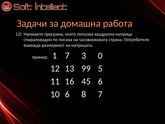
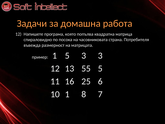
1 7: 7 -> 5
3 0: 0 -> 3
99: 99 -> 55
45: 45 -> 25
10 6: 6 -> 1
